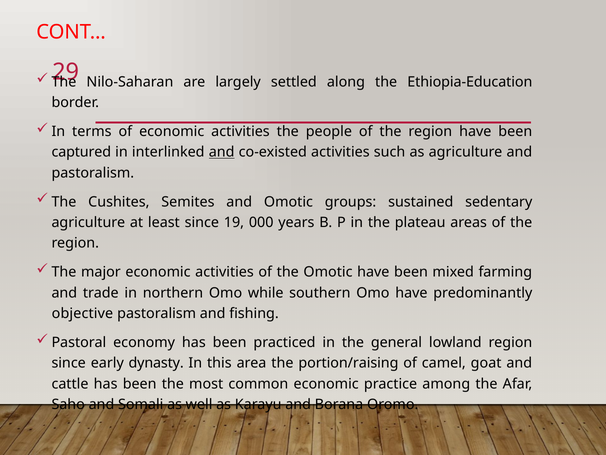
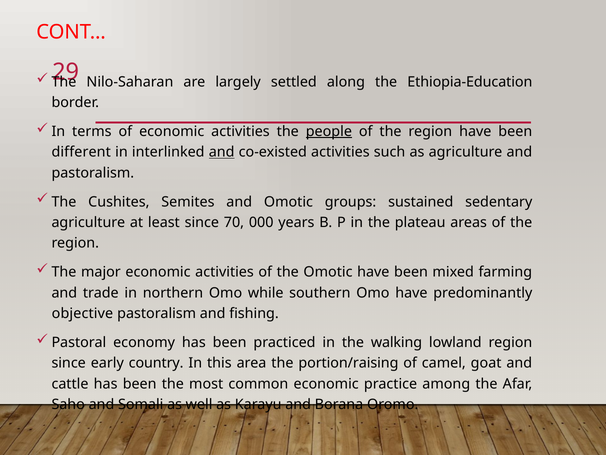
people underline: none -> present
captured: captured -> different
19: 19 -> 70
general: general -> walking
dynasty: dynasty -> country
